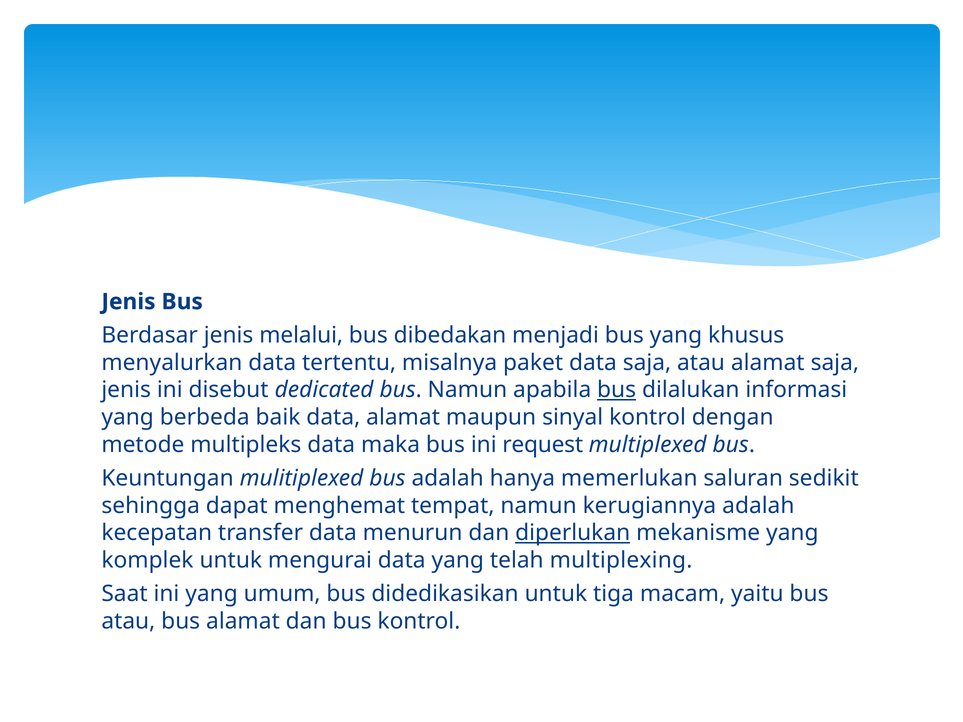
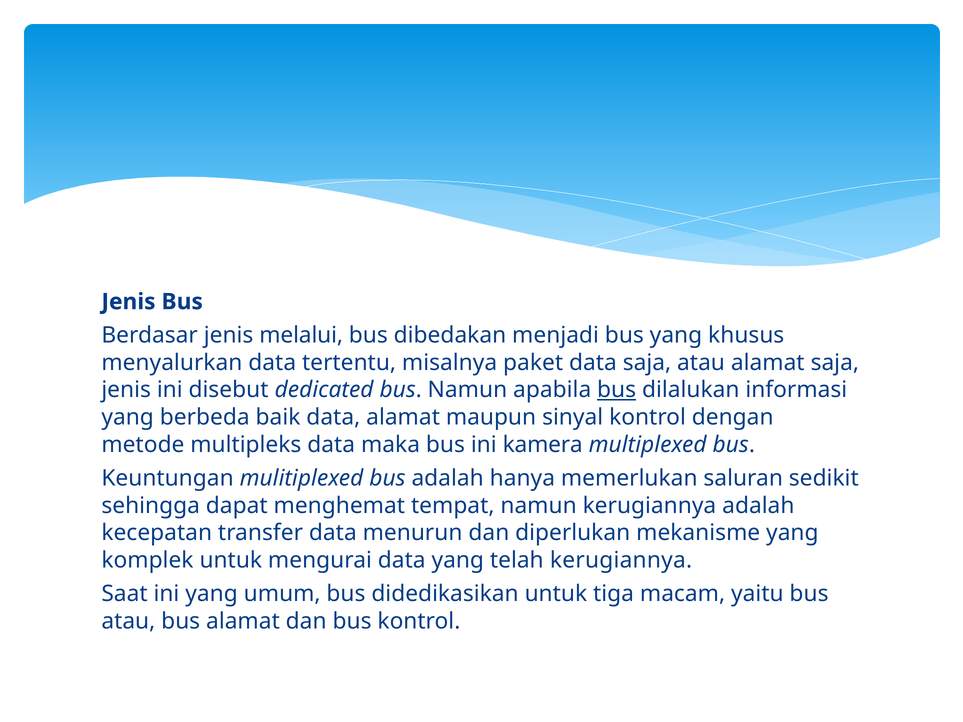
request: request -> kamera
diperlukan underline: present -> none
telah multiplexing: multiplexing -> kerugiannya
